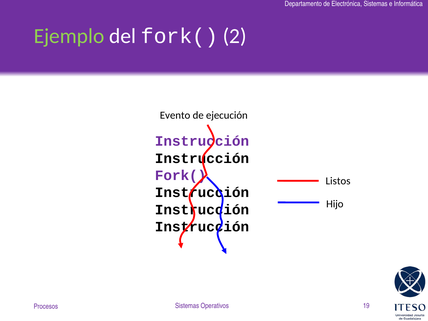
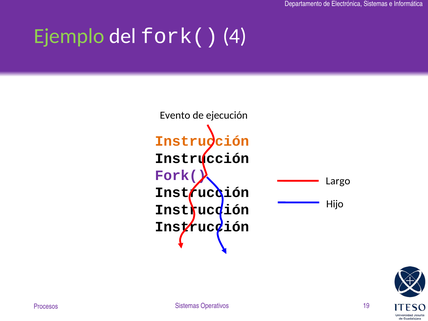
2: 2 -> 4
Instrucción at (202, 141) colour: purple -> orange
Listos: Listos -> Largo
